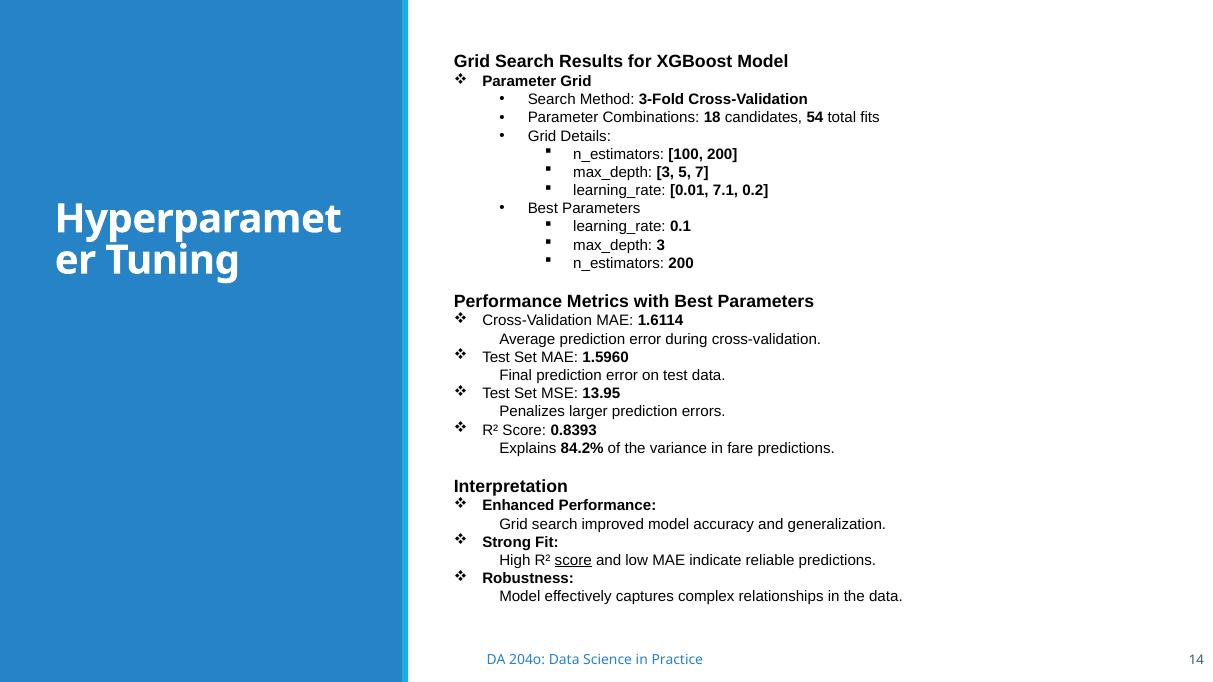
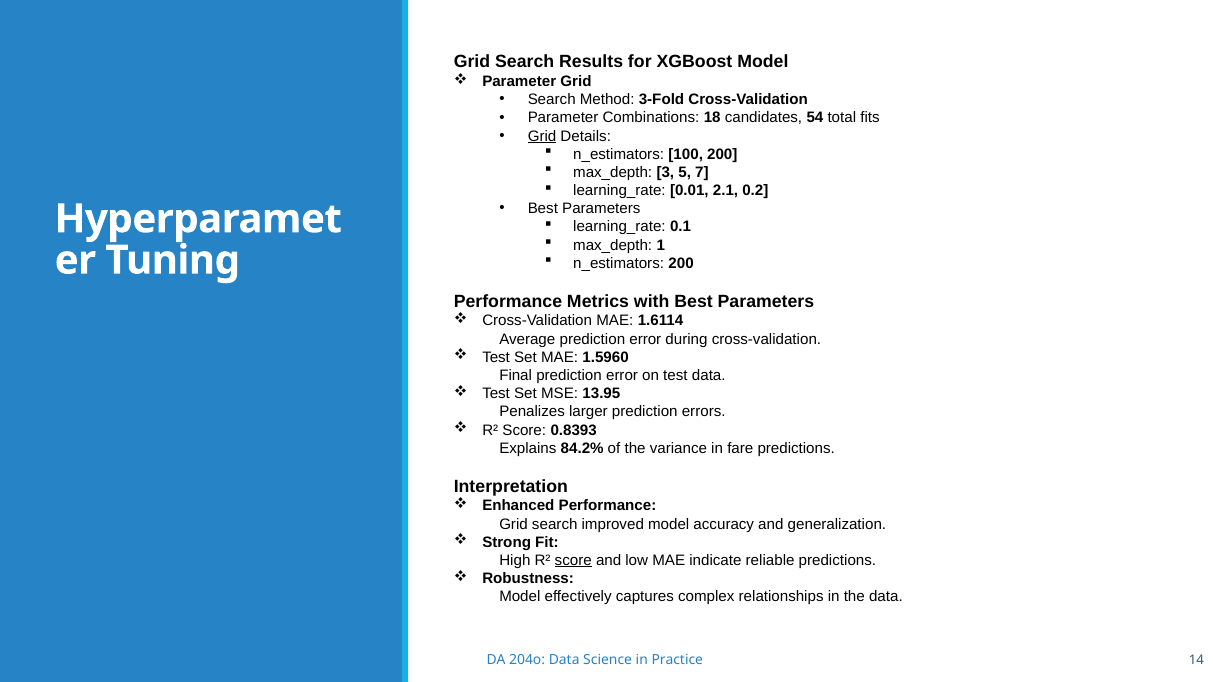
Grid at (542, 136) underline: none -> present
7.1: 7.1 -> 2.1
3 at (661, 245): 3 -> 1
